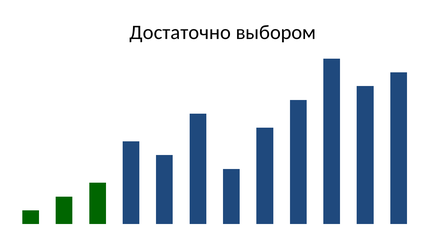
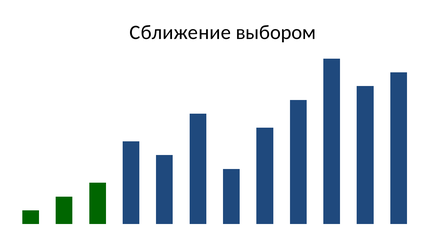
Достаточно: Достаточно -> Сближение
